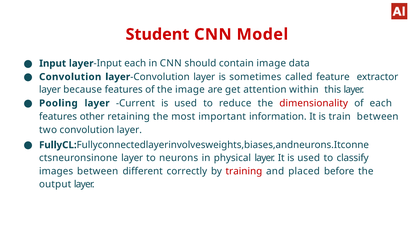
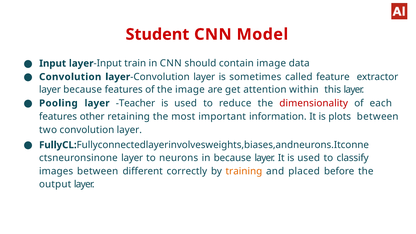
layer-Input each: each -> train
Current: Current -> Teacher
train: train -> plots
in physical: physical -> because
training colour: red -> orange
